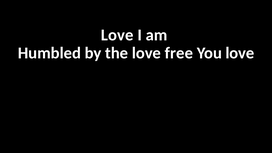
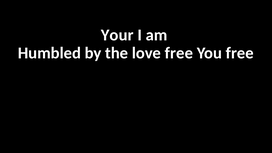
Love at (117, 35): Love -> Your
You love: love -> free
